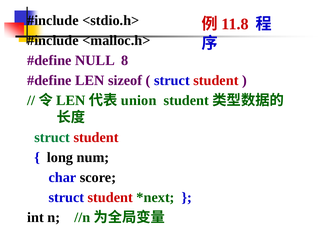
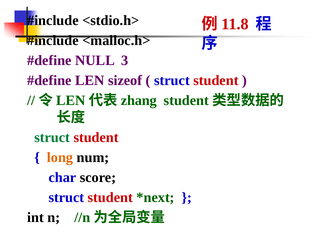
8: 8 -> 3
union: union -> zhang
long colour: black -> orange
